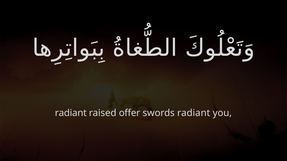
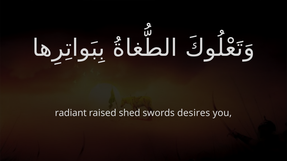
offer: offer -> shed
swords radiant: radiant -> desires
